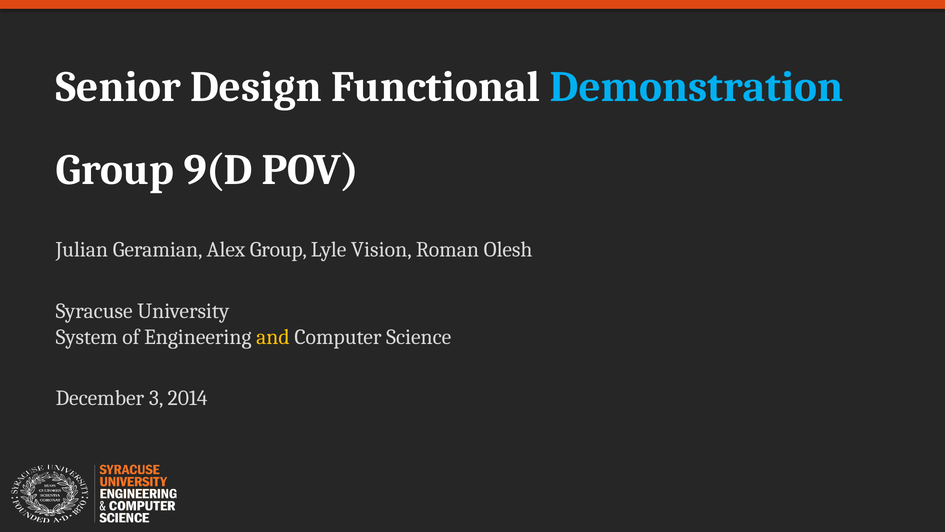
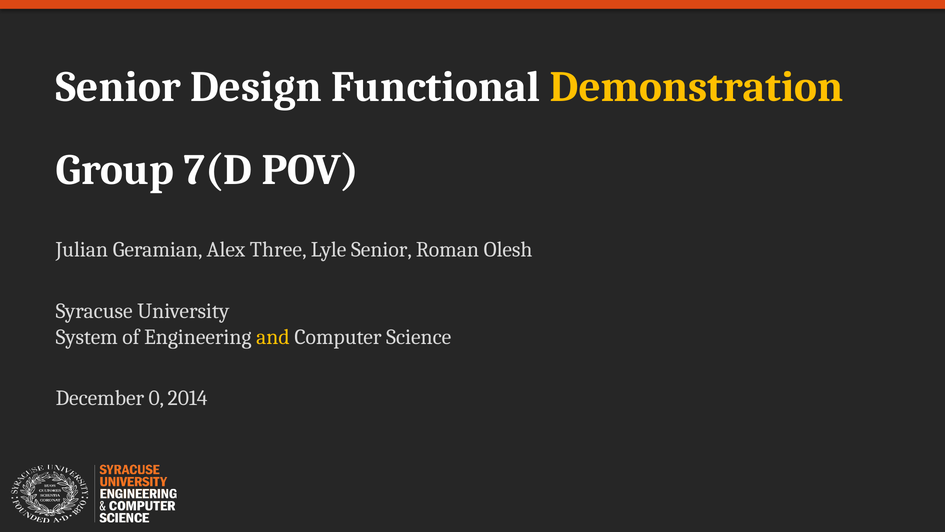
Demonstration colour: light blue -> yellow
9(D: 9(D -> 7(D
Alex Group: Group -> Three
Lyle Vision: Vision -> Senior
3: 3 -> 0
